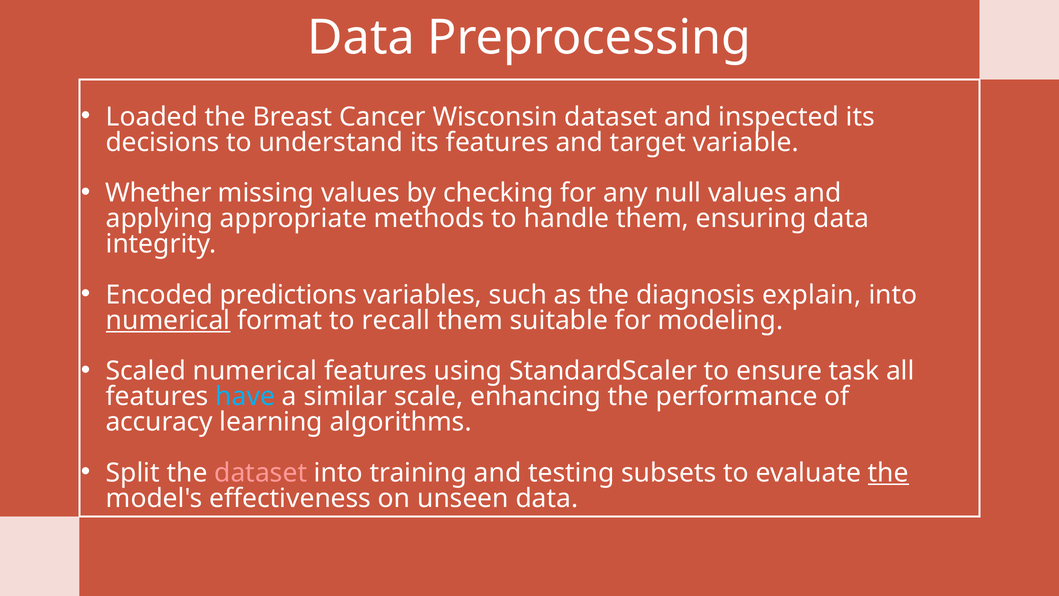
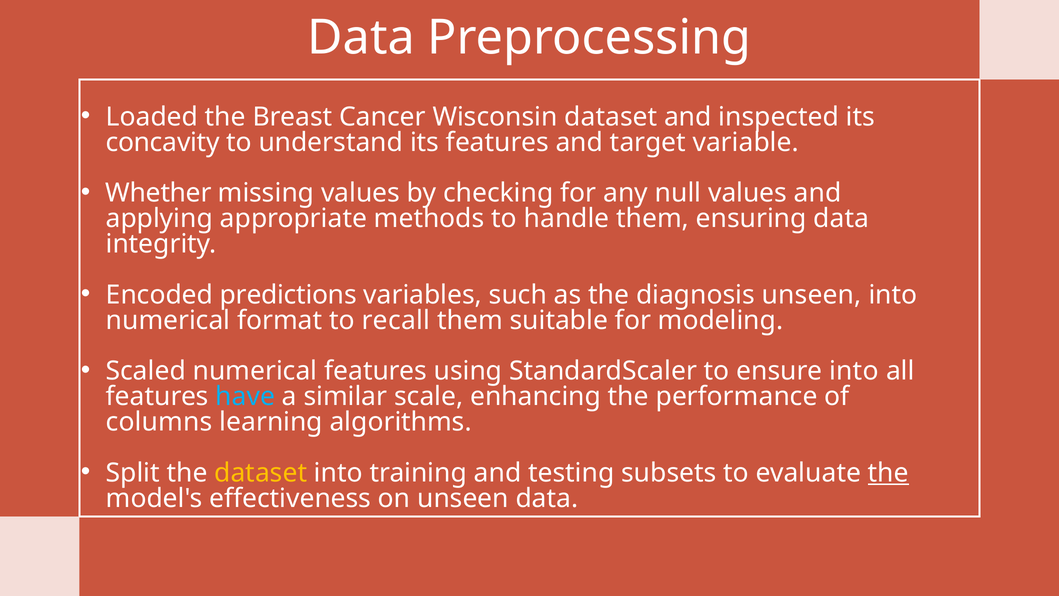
decisions: decisions -> concavity
diagnosis explain: explain -> unseen
numerical at (168, 320) underline: present -> none
ensure task: task -> into
accuracy: accuracy -> columns
dataset at (261, 473) colour: pink -> yellow
